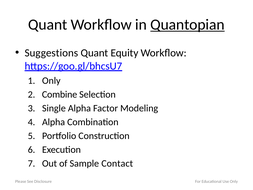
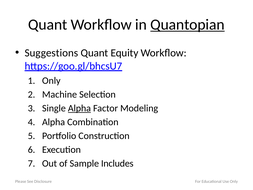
Combine: Combine -> Machine
Alpha at (79, 108) underline: none -> present
Contact: Contact -> Includes
